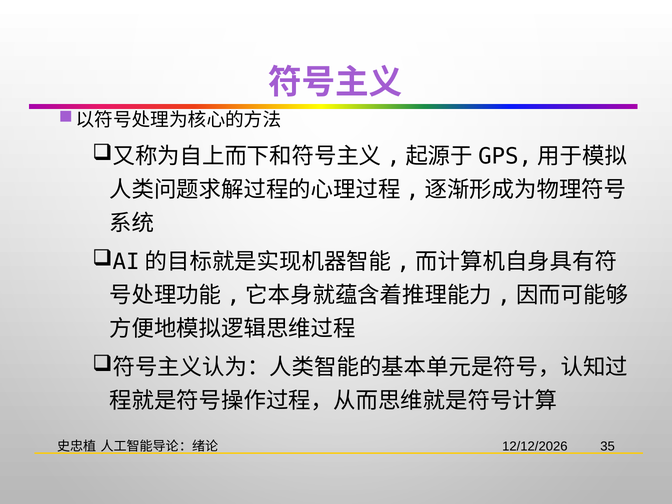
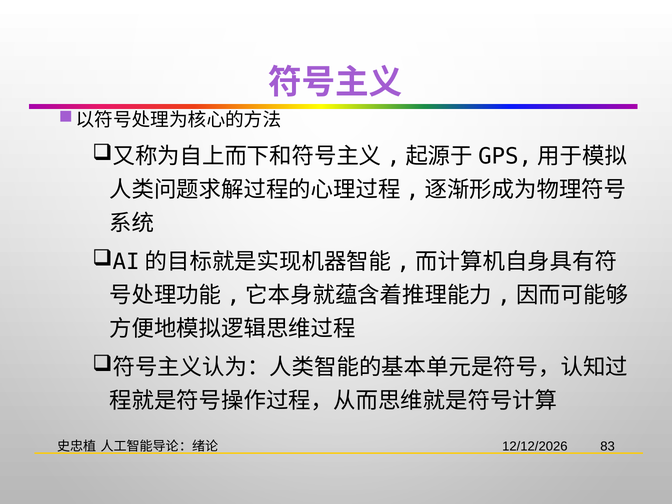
35: 35 -> 83
